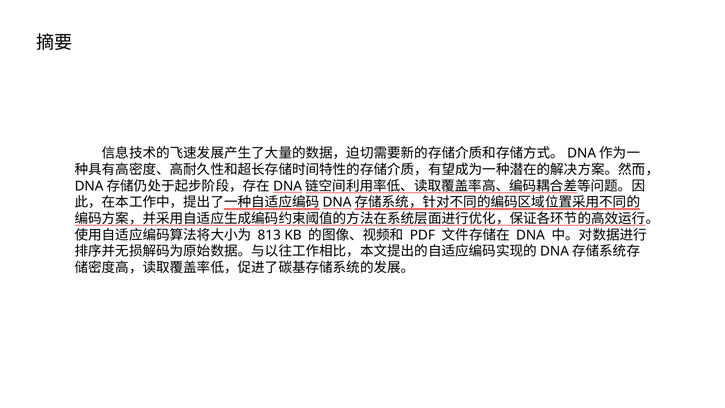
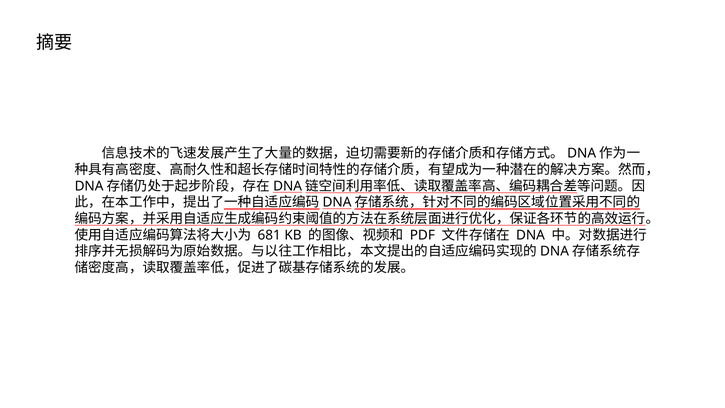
813: 813 -> 681
